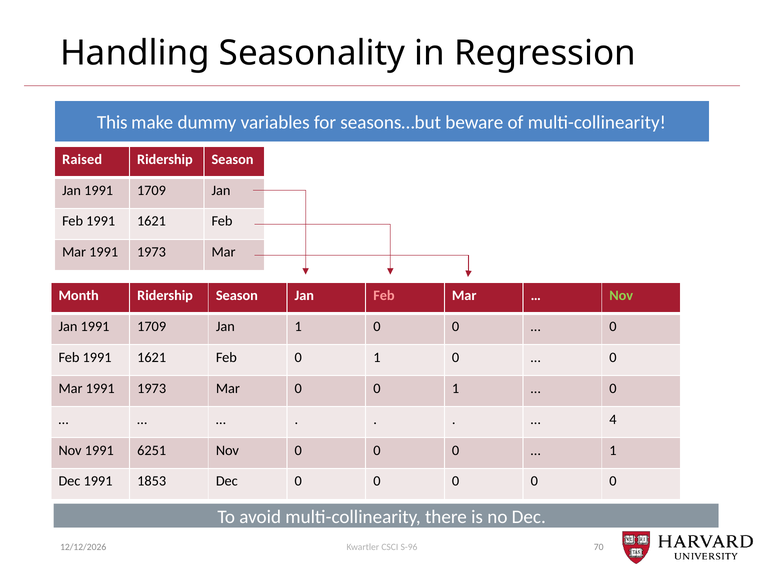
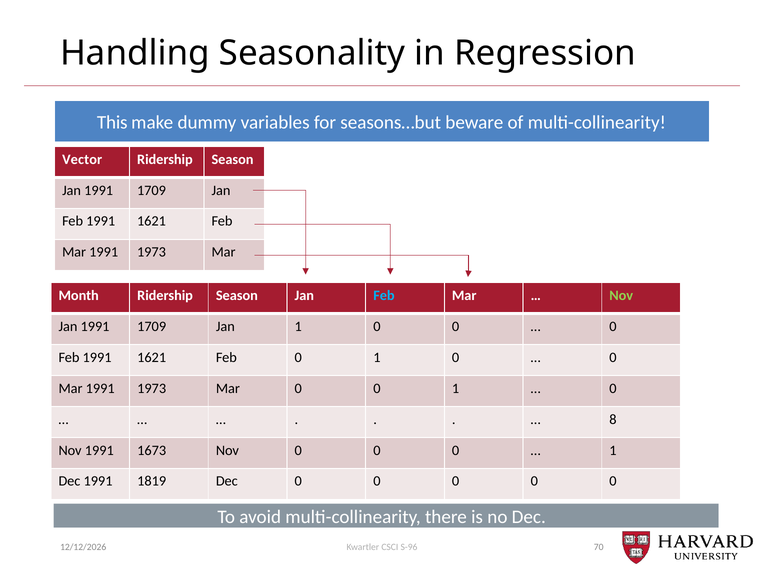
Raised: Raised -> Vector
Feb at (384, 295) colour: pink -> light blue
4: 4 -> 8
6251: 6251 -> 1673
1853: 1853 -> 1819
